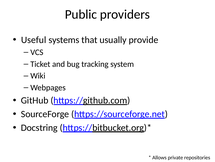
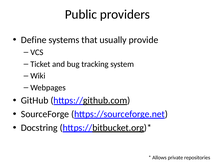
Useful: Useful -> Define
